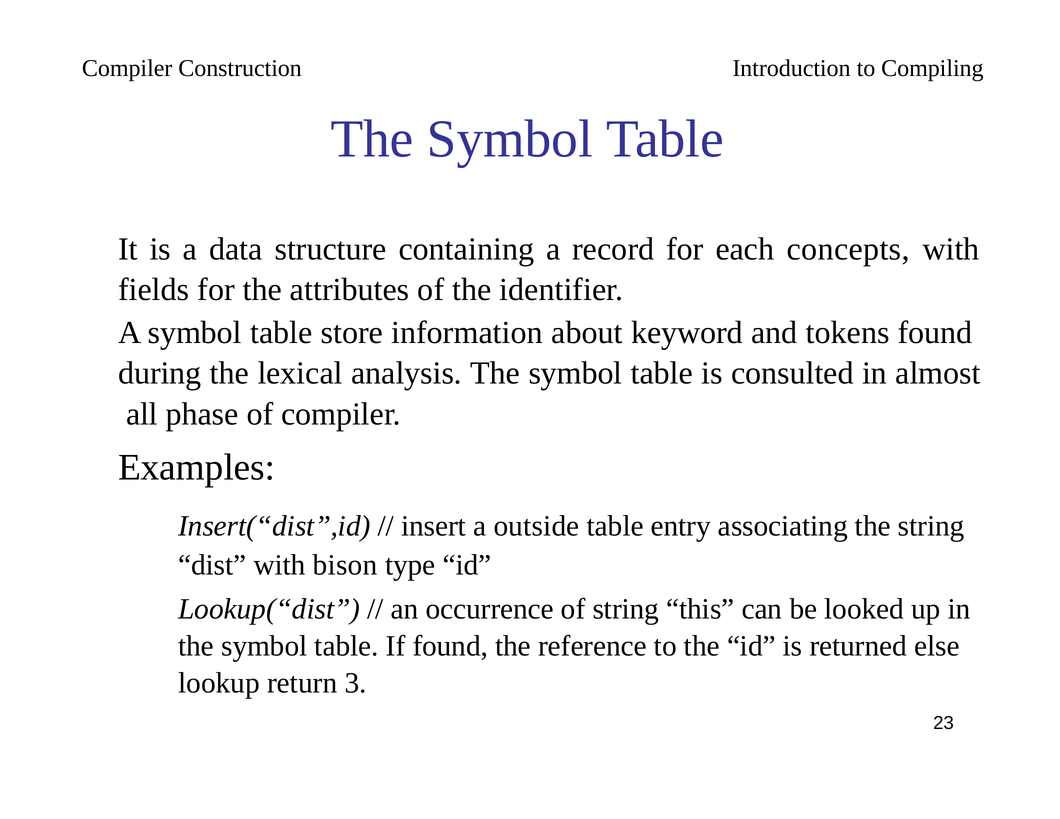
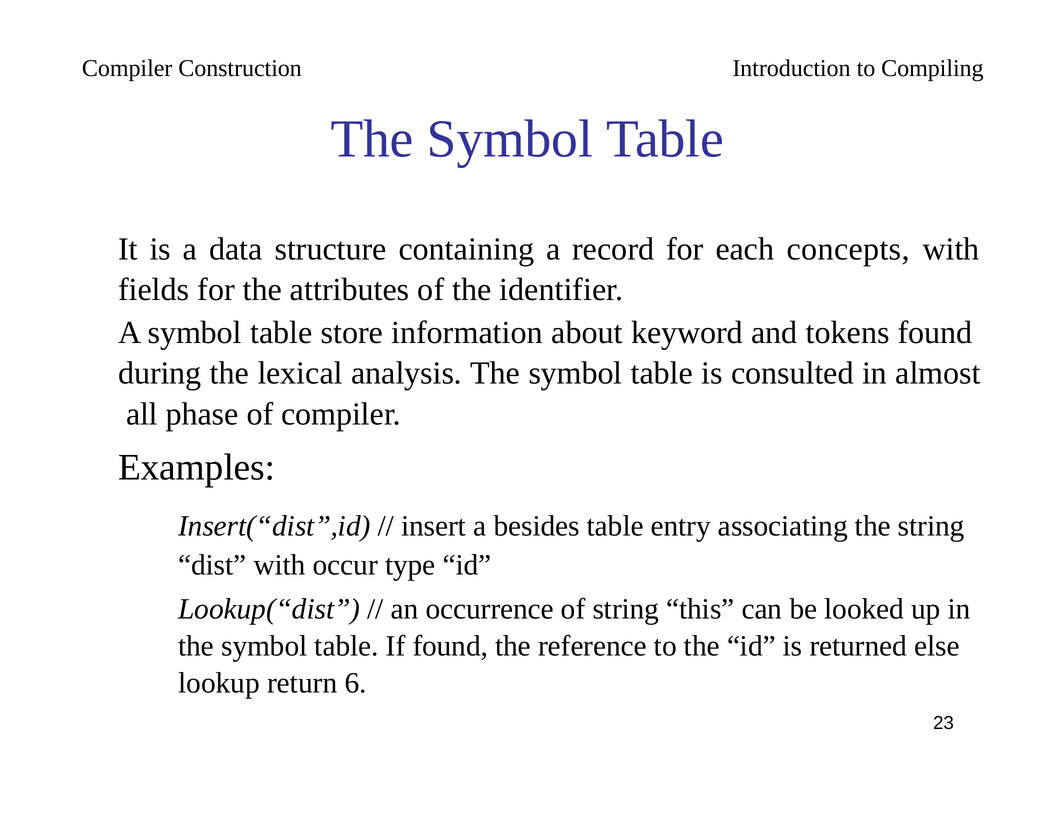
outside: outside -> besides
bison: bison -> occur
3: 3 -> 6
